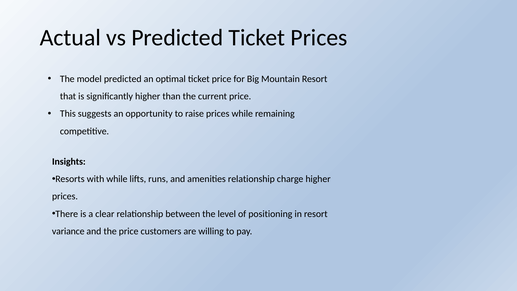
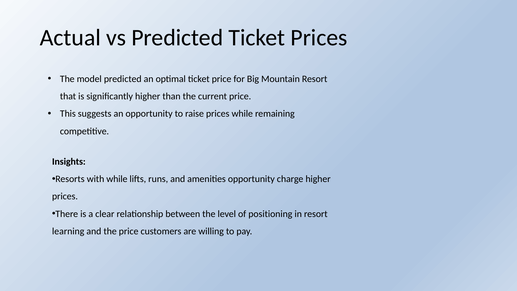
amenities relationship: relationship -> opportunity
variance: variance -> learning
